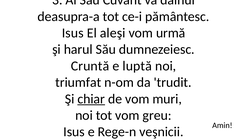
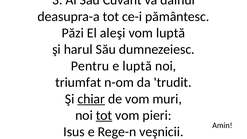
Isus at (73, 33): Isus -> Păzi
vom urmă: urmă -> luptă
Cruntă: Cruntă -> Pentru
tot at (104, 115) underline: none -> present
greu: greu -> pieri
